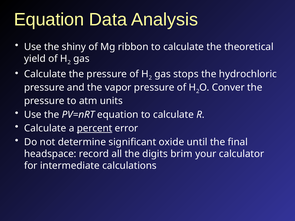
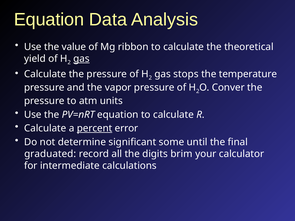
shiny: shiny -> value
gas at (81, 59) underline: none -> present
hydrochloric: hydrochloric -> temperature
oxide: oxide -> some
headspace: headspace -> graduated
